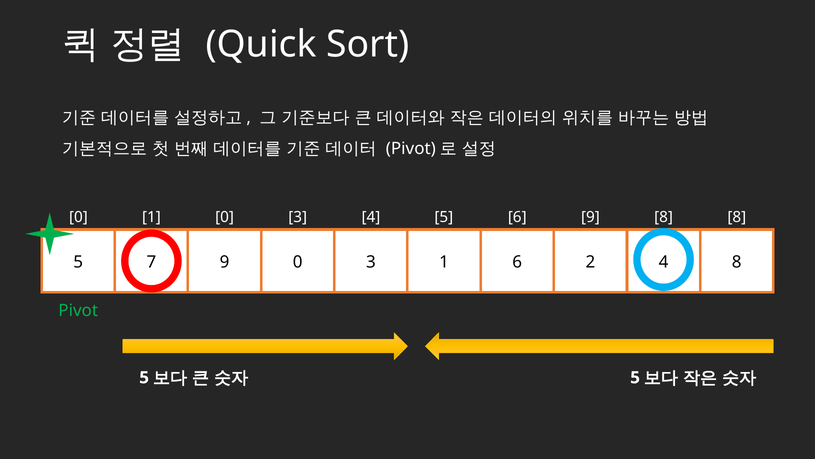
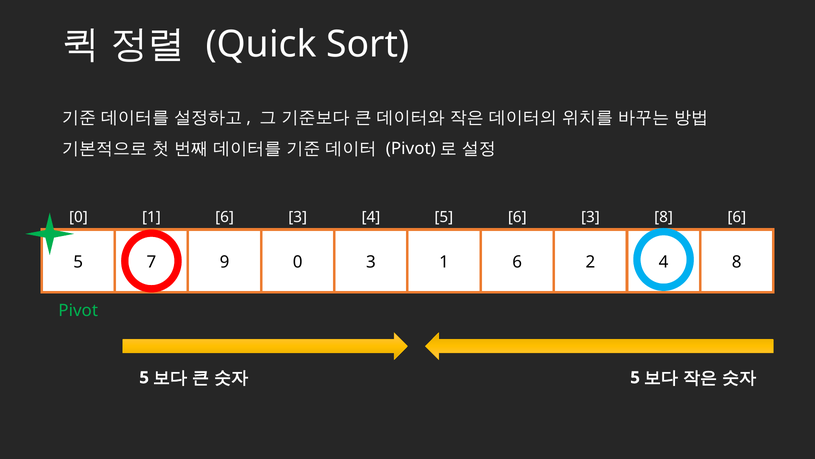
1 0: 0 -> 6
9 at (590, 217): 9 -> 3
8 at (737, 217): 8 -> 6
